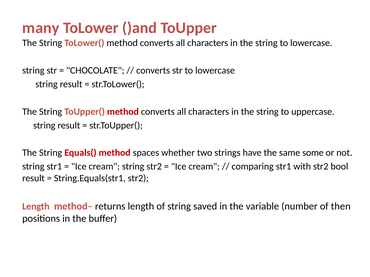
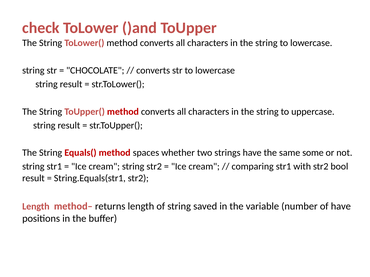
many: many -> check
of then: then -> have
